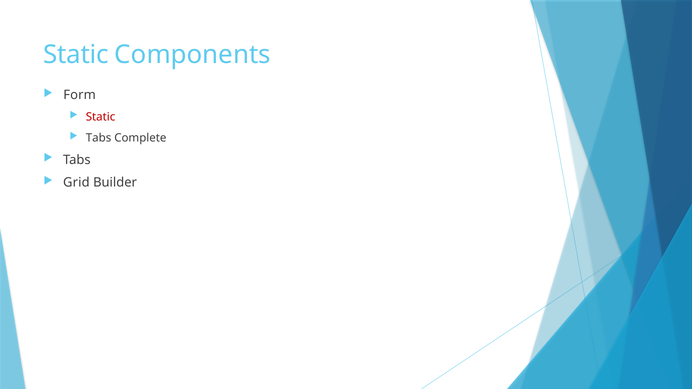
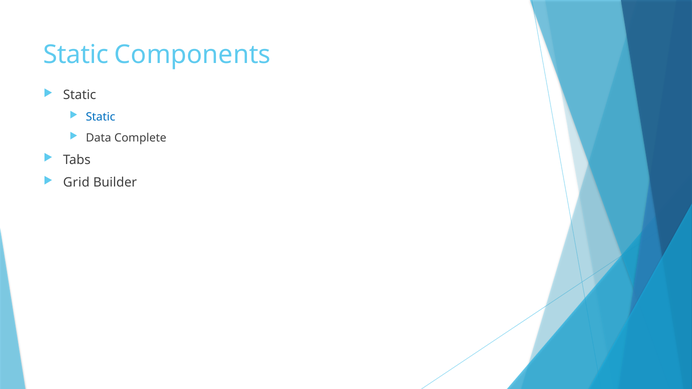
Form at (80, 95): Form -> Static
Static at (101, 117) colour: red -> blue
Tabs at (99, 138): Tabs -> Data
